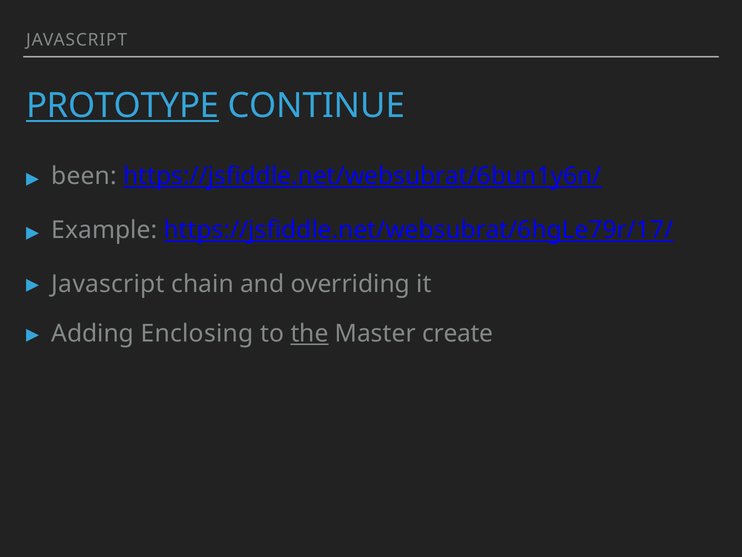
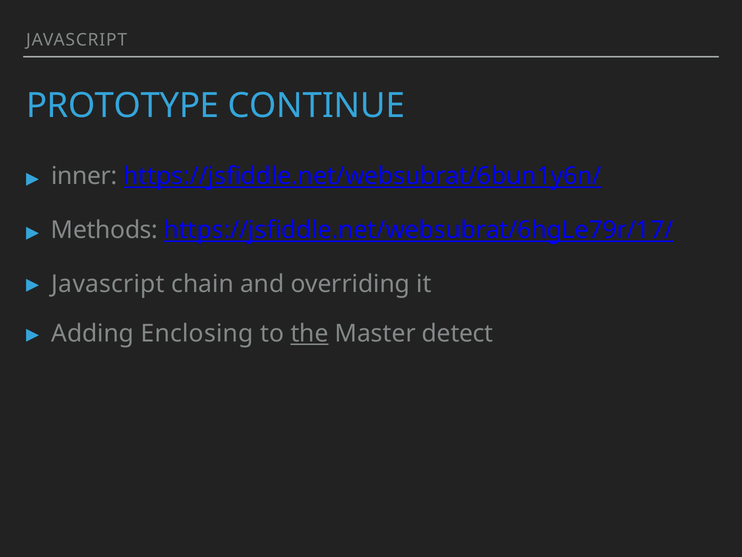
PROTOTYPE underline: present -> none
been: been -> inner
Example: Example -> Methods
create: create -> detect
